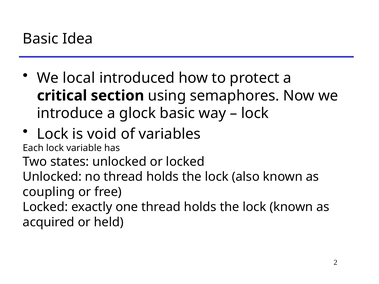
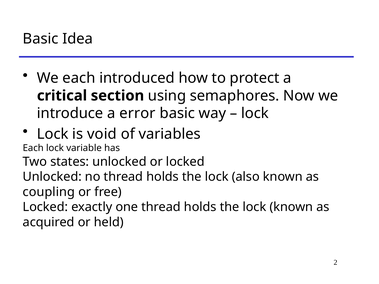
We local: local -> each
glock: glock -> error
